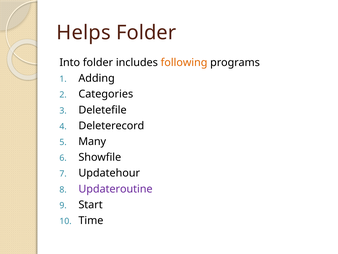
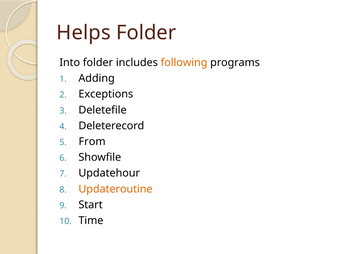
Categories: Categories -> Exceptions
Many: Many -> From
Updateroutine colour: purple -> orange
